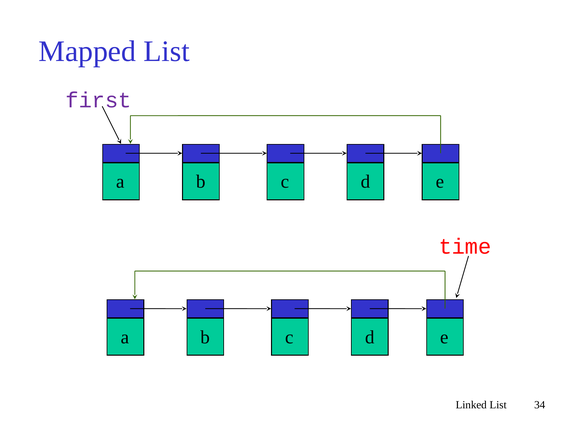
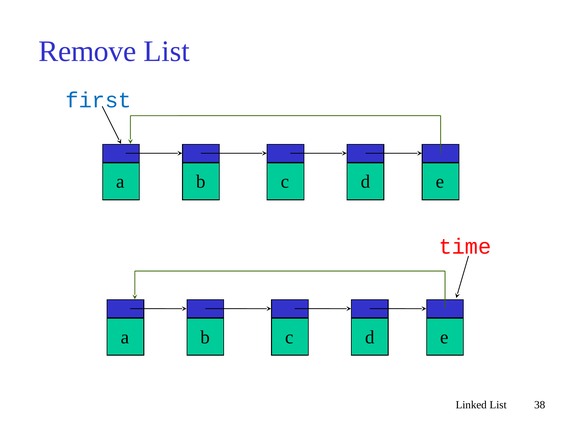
Mapped: Mapped -> Remove
first colour: purple -> blue
34: 34 -> 38
